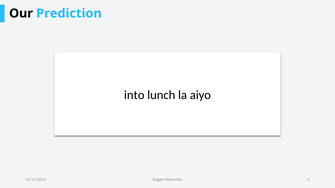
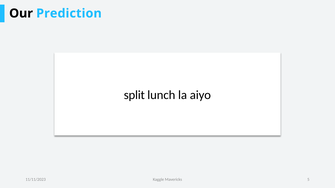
into: into -> split
